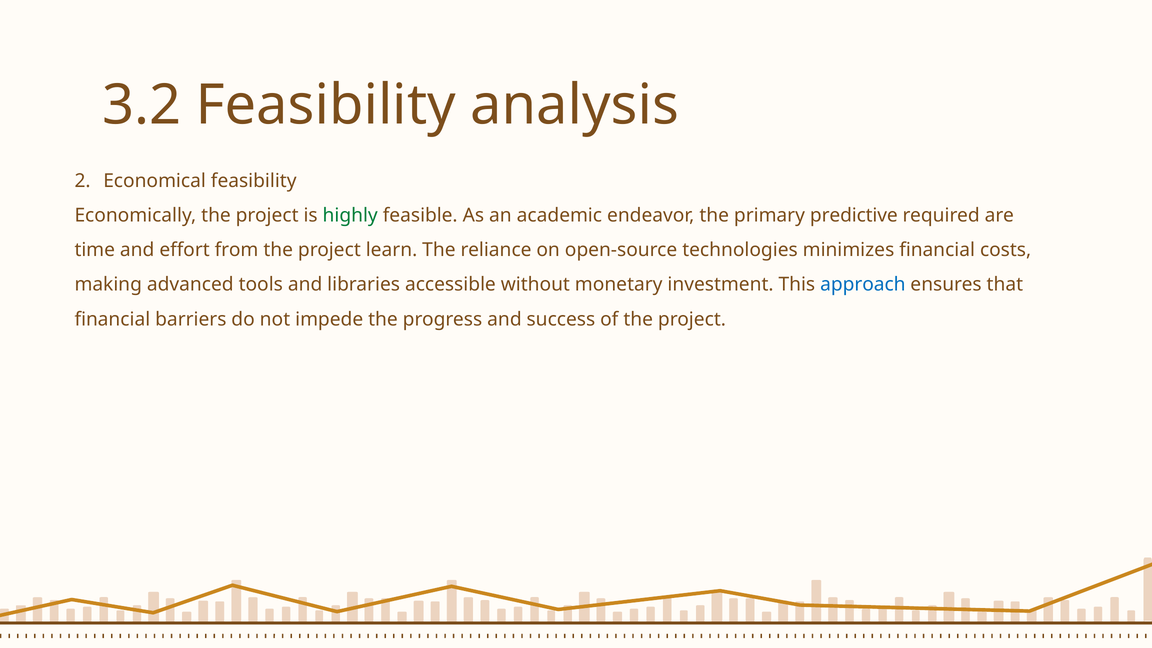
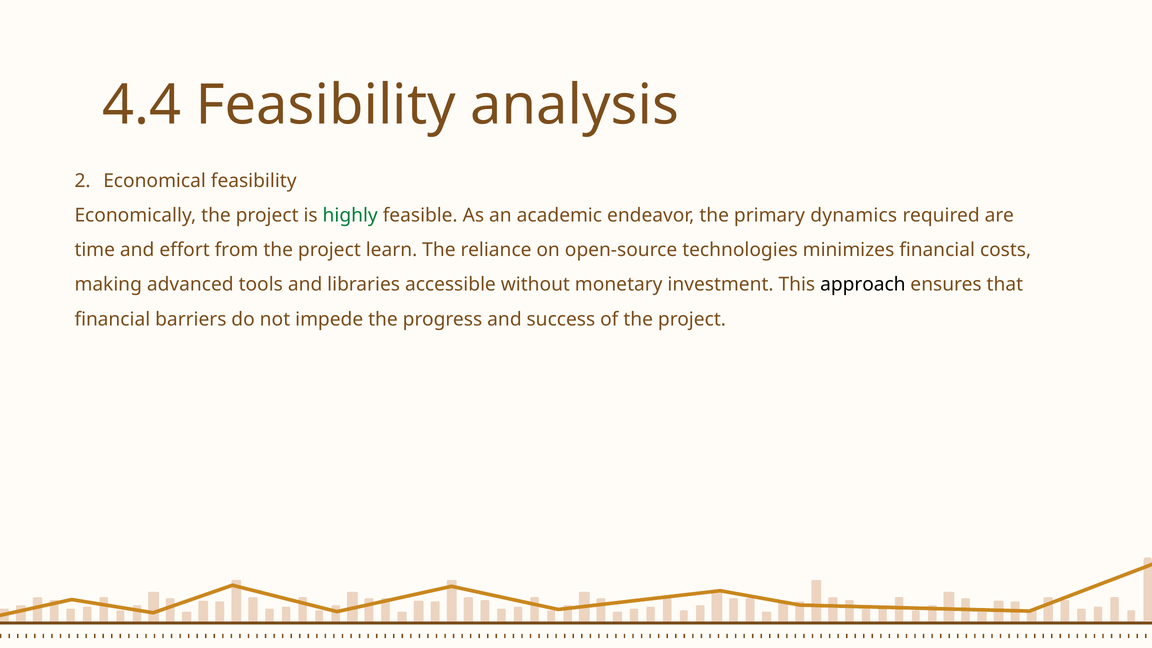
3.2: 3.2 -> 4.4
predictive: predictive -> dynamics
approach colour: blue -> black
